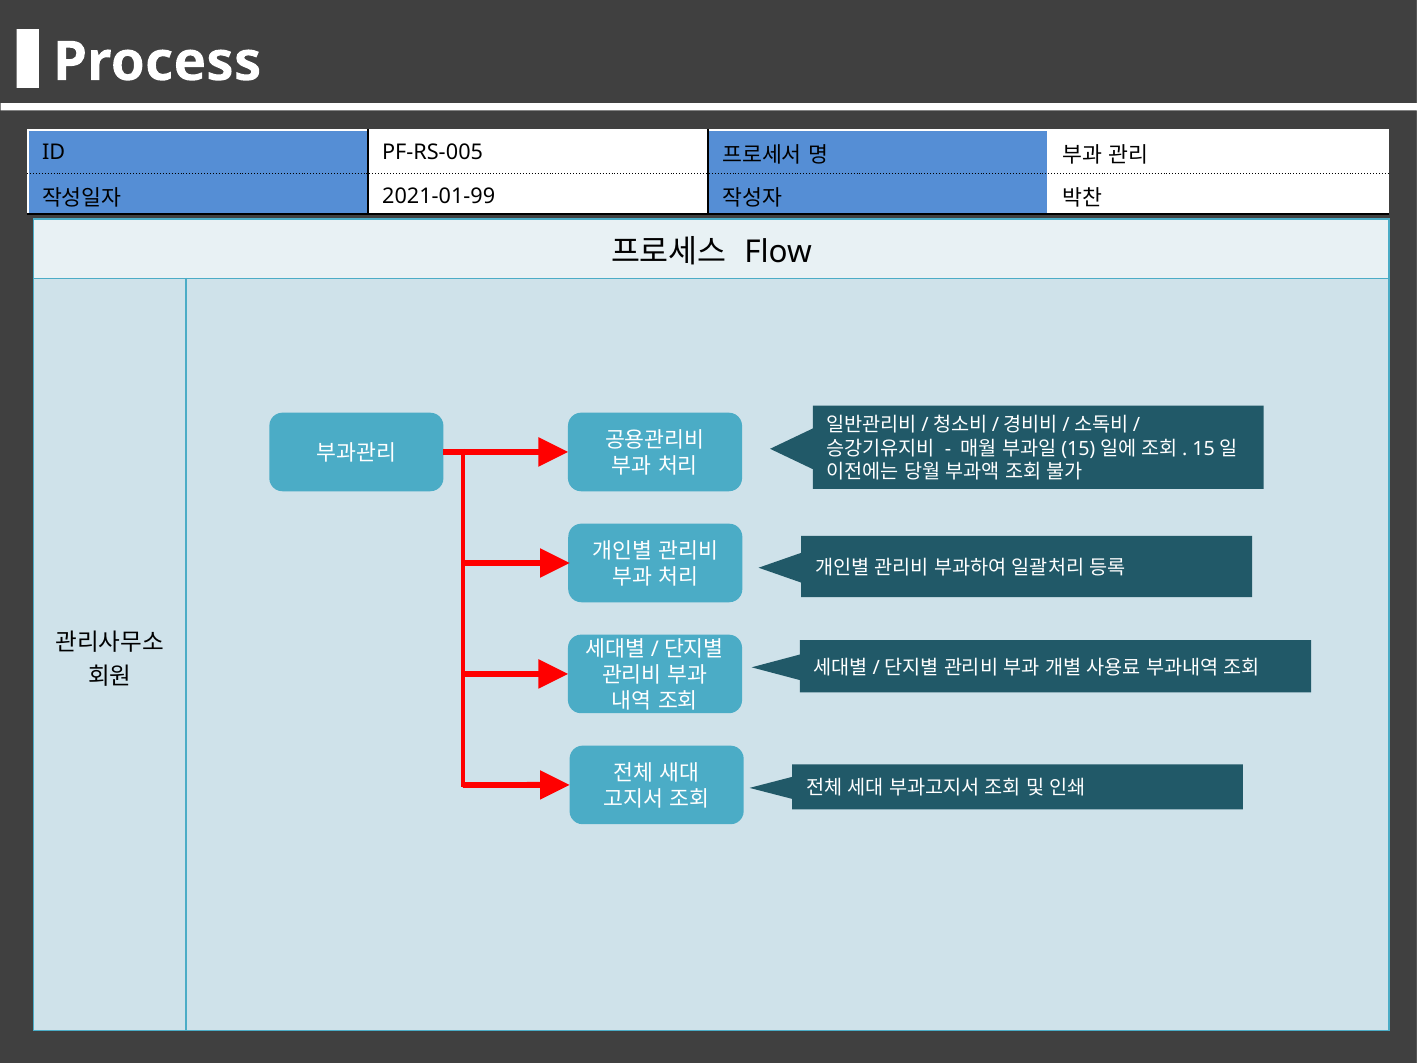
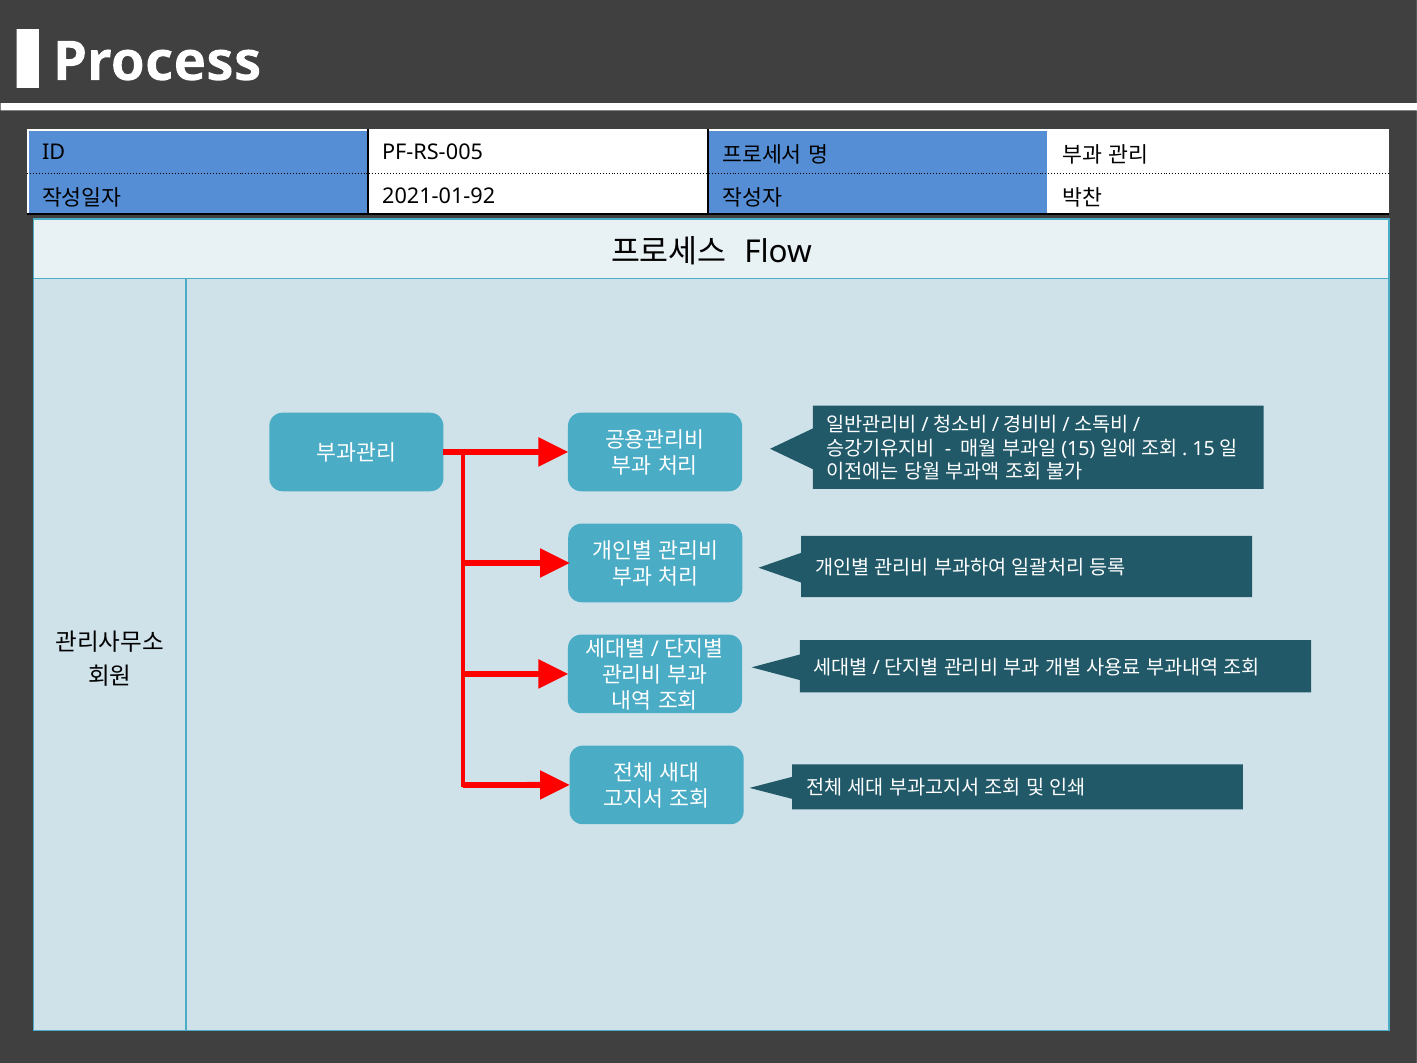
2021-01-99: 2021-01-99 -> 2021-01-92
